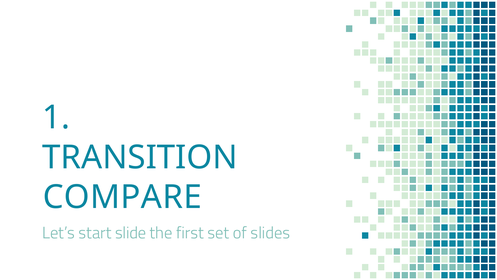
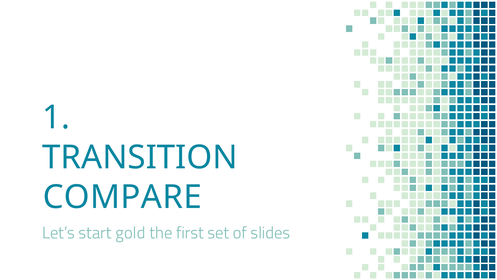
slide: slide -> gold
